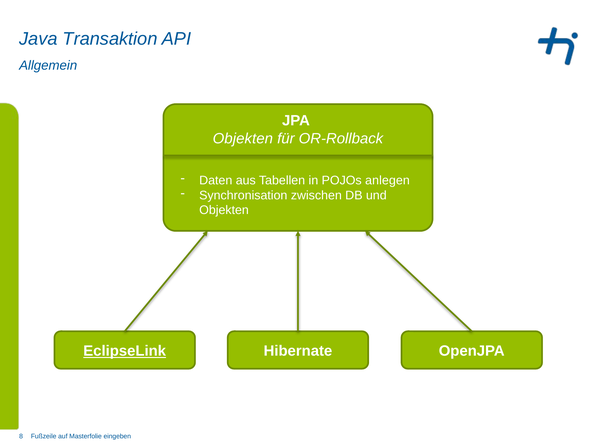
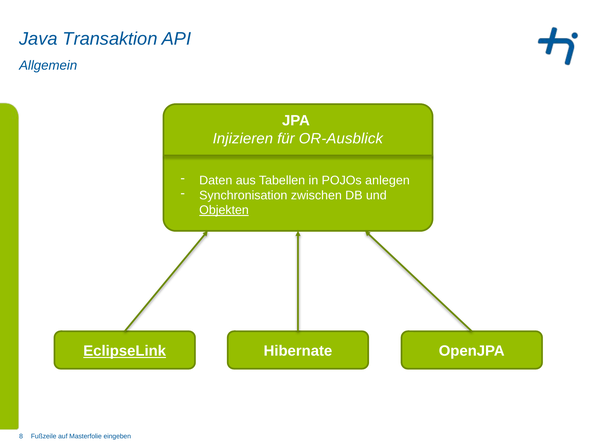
Objekten at (243, 139): Objekten -> Injizieren
OR-Rollback: OR-Rollback -> OR-Ausblick
Objekten at (224, 210) underline: none -> present
